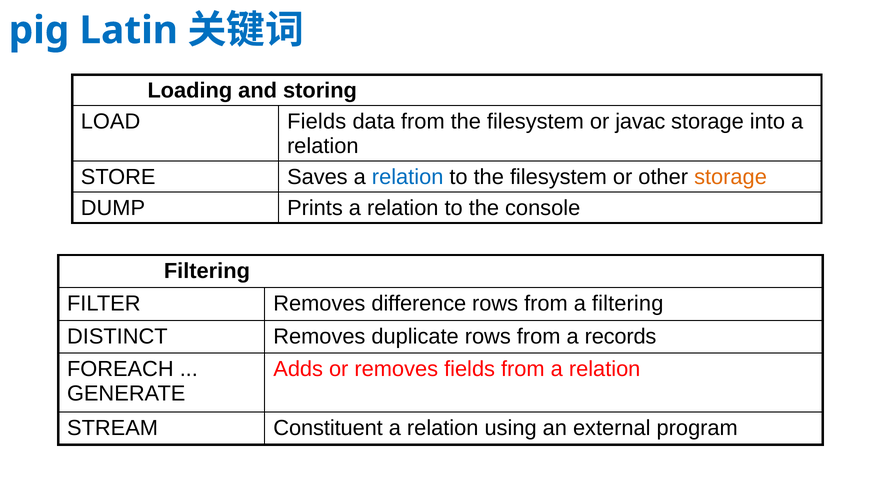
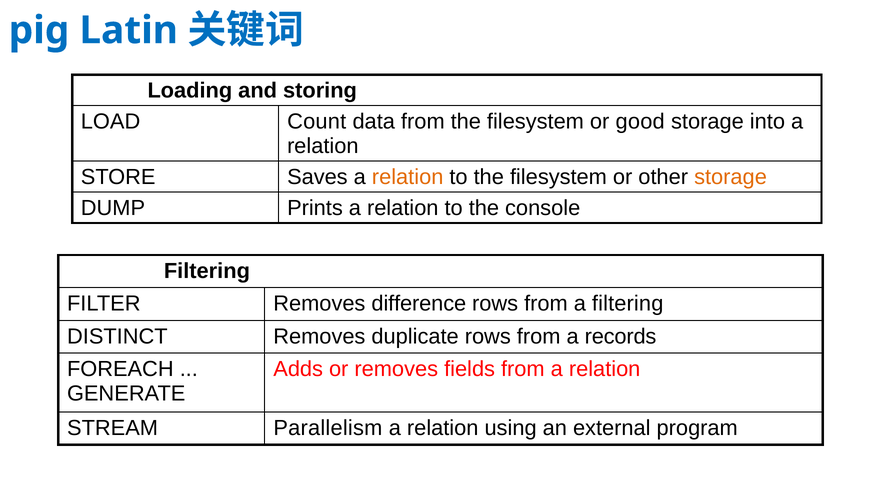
LOAD Fields: Fields -> Count
javac: javac -> good
relation at (408, 177) colour: blue -> orange
Constituent: Constituent -> Parallelism
